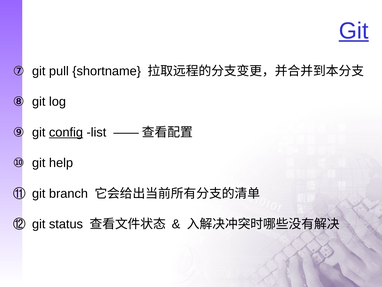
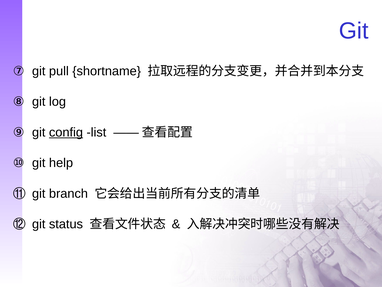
Git at (354, 31) underline: present -> none
